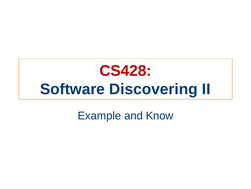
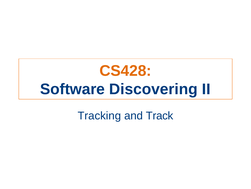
CS428 colour: red -> orange
Example: Example -> Tracking
Know: Know -> Track
